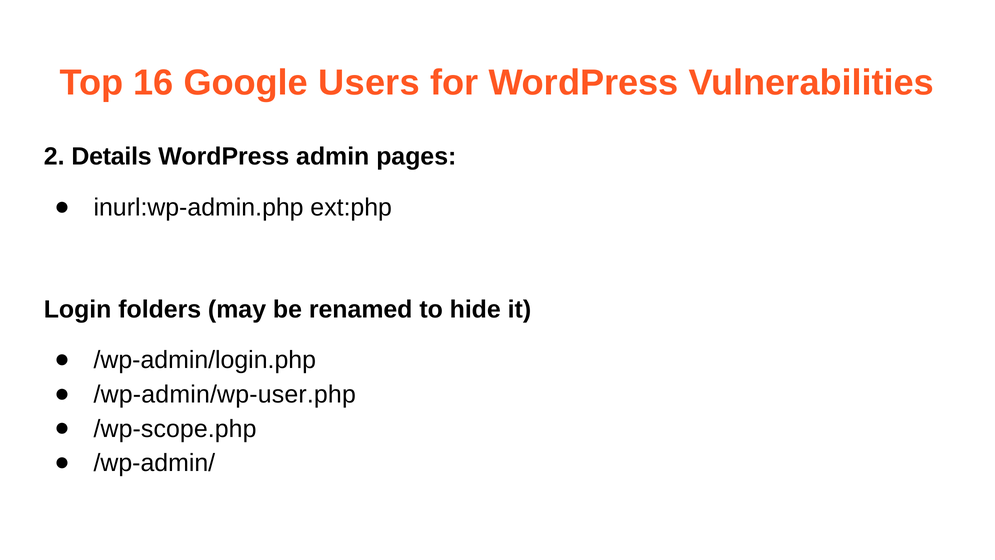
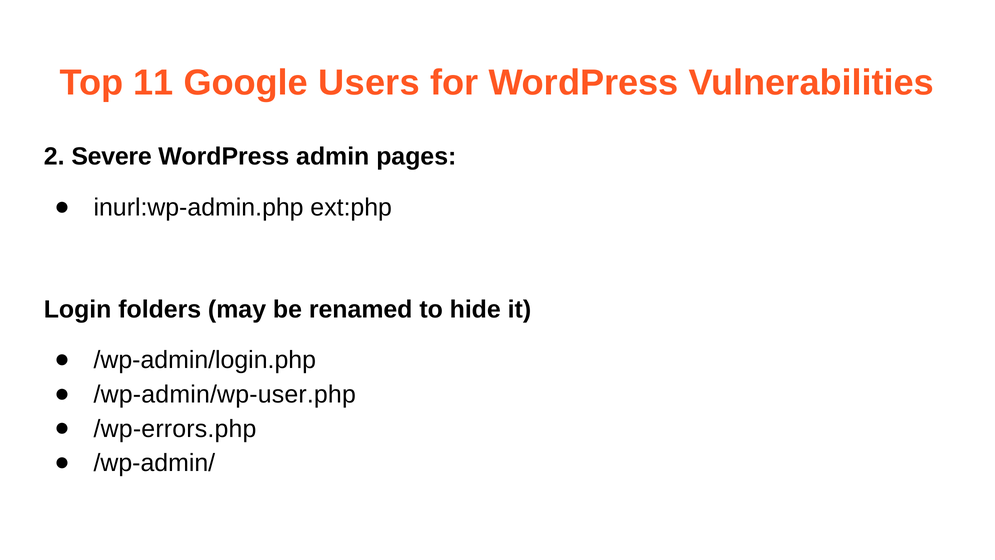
16: 16 -> 11
Details: Details -> Severe
/wp-scope.php: /wp-scope.php -> /wp-errors.php
